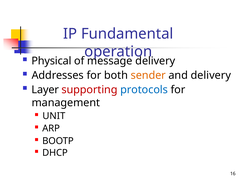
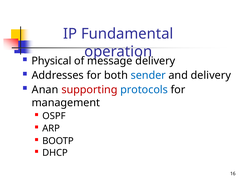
sender colour: orange -> blue
Layer: Layer -> Anan
UNIT: UNIT -> OSPF
